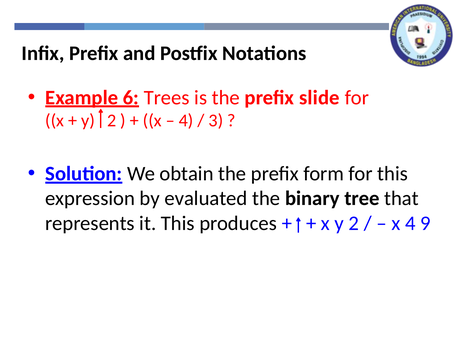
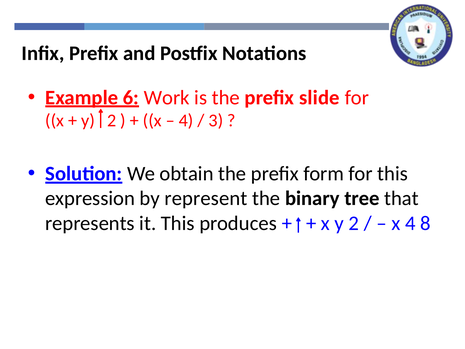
Trees: Trees -> Work
evaluated: evaluated -> represent
9: 9 -> 8
